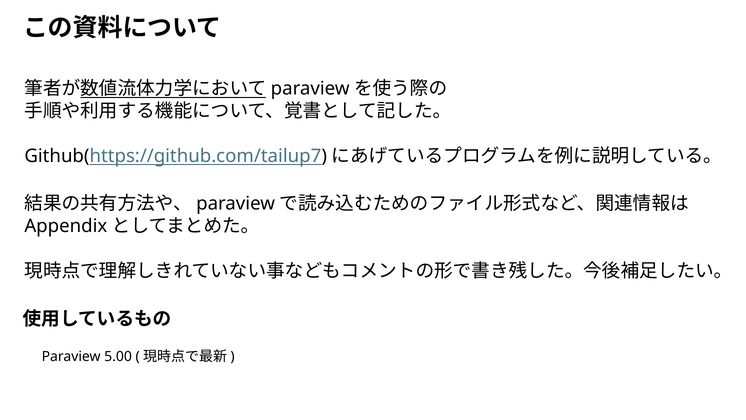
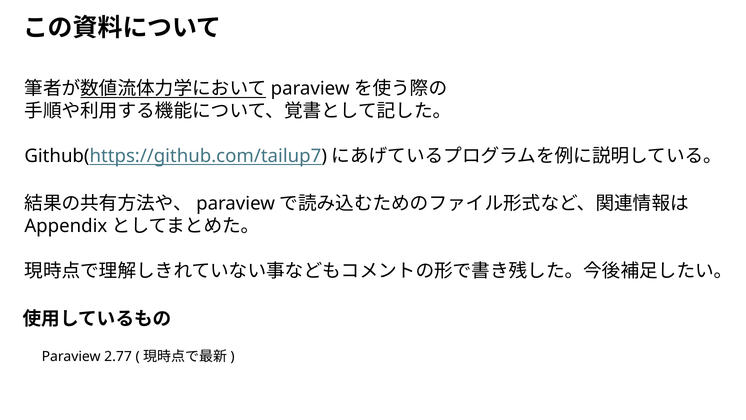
5.00: 5.00 -> 2.77
